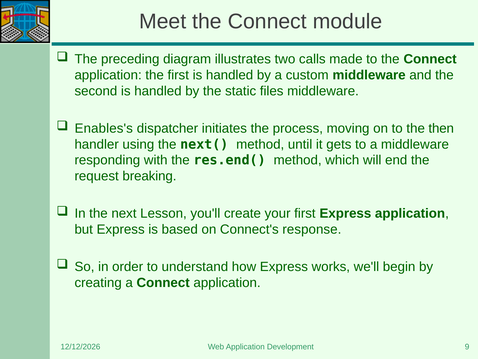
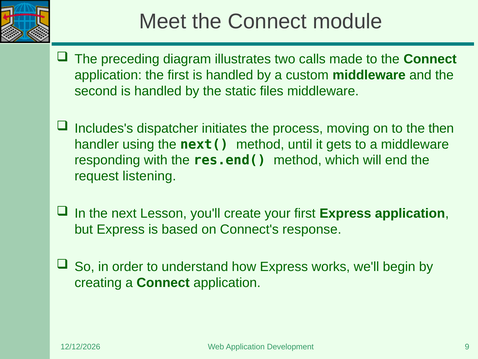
Enables's: Enables's -> Includes's
breaking: breaking -> listening
